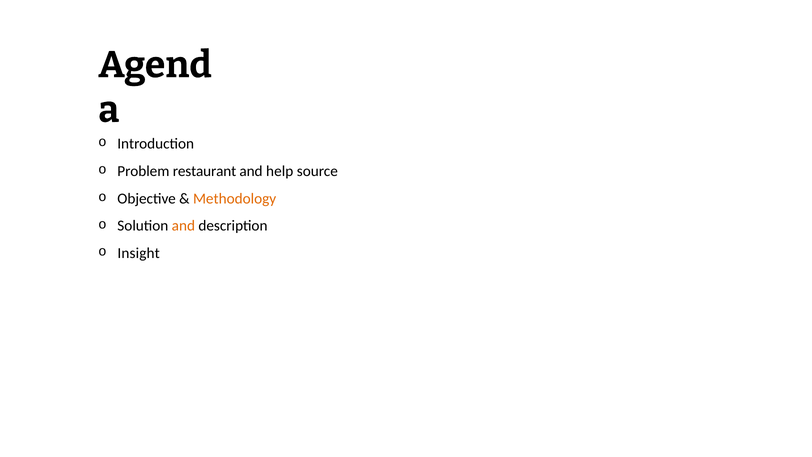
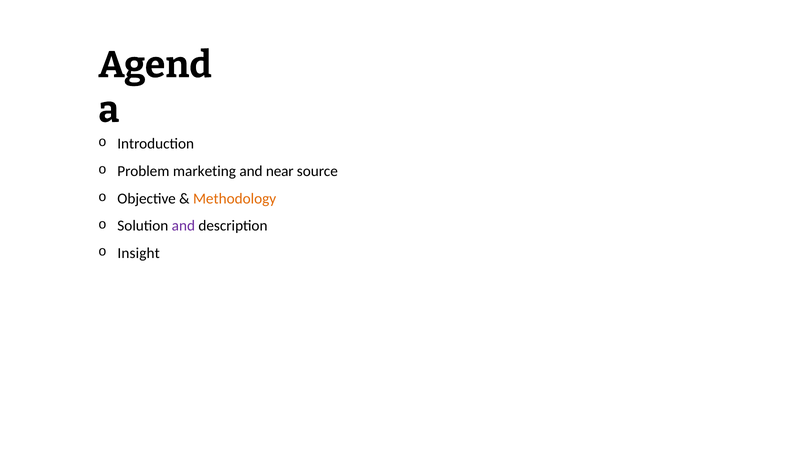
restaurant: restaurant -> marketing
help: help -> near
and at (183, 226) colour: orange -> purple
